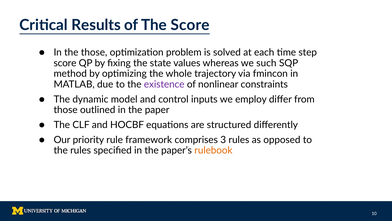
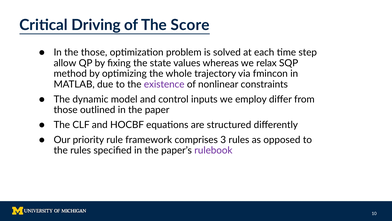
Results: Results -> Driving
score at (65, 63): score -> allow
such: such -> relax
rulebook colour: orange -> purple
